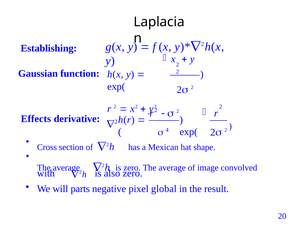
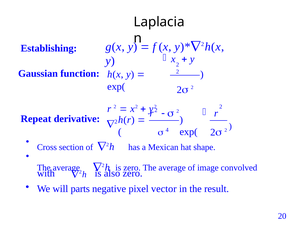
Effects: Effects -> Repeat
global: global -> vector
